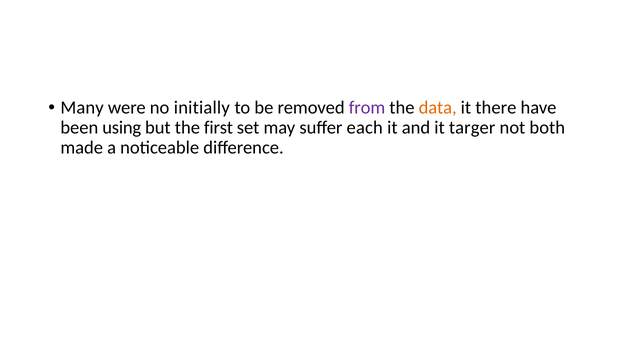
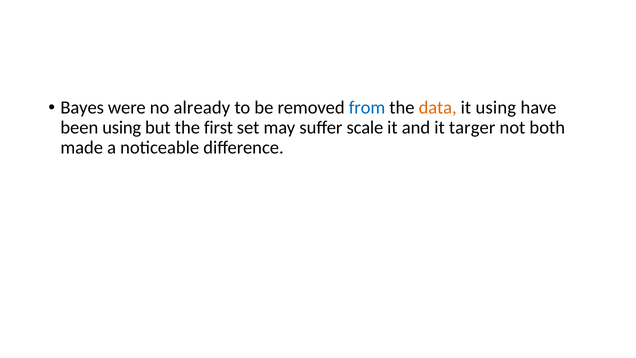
Many: Many -> Bayes
initially: initially -> already
from colour: purple -> blue
it there: there -> using
each: each -> scale
